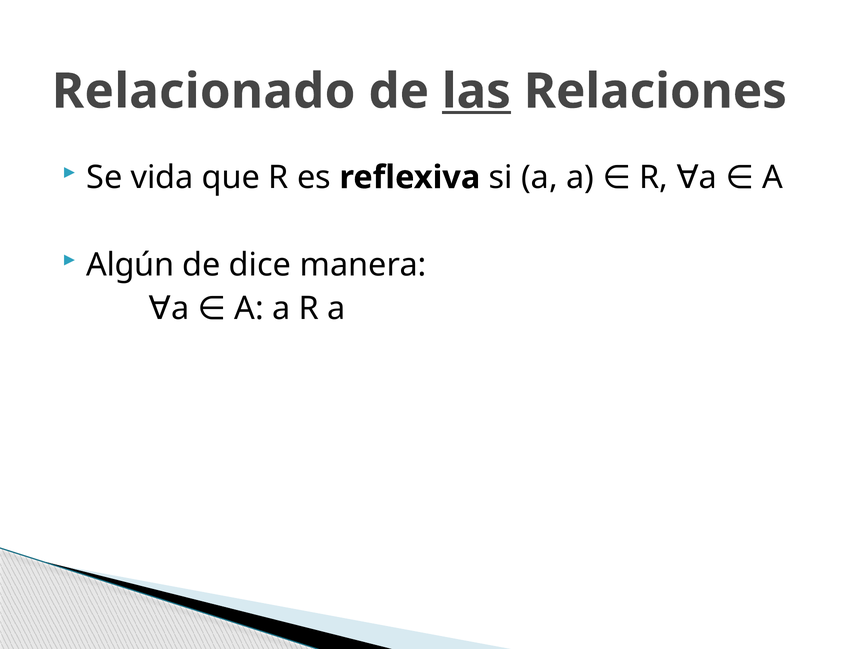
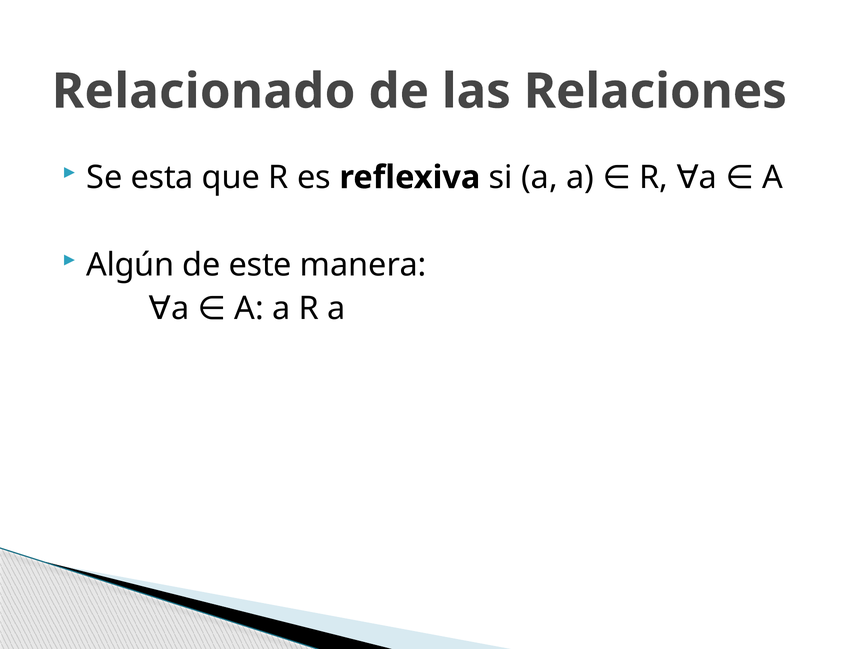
las underline: present -> none
vida: vida -> esta
dice: dice -> este
